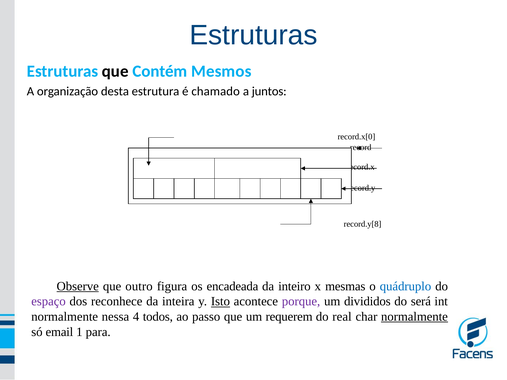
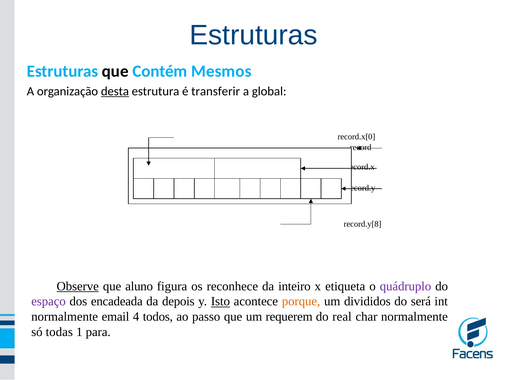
desta underline: none -> present
chamado: chamado -> transferir
juntos: juntos -> global
outro: outro -> aluno
encadeada: encadeada -> reconhece
mesmas: mesmas -> etiqueta
quádruplo colour: blue -> purple
reconhece: reconhece -> encadeada
inteira: inteira -> depois
porque colour: purple -> orange
nessa: nessa -> email
normalmente at (414, 317) underline: present -> none
email: email -> todas
